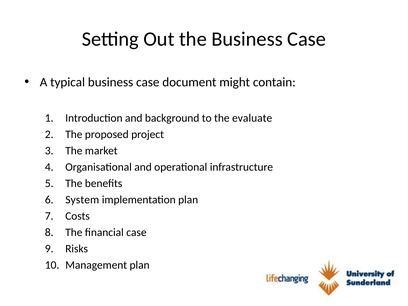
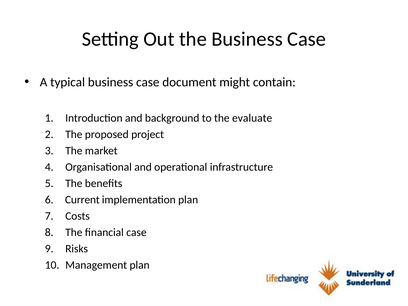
System: System -> Current
